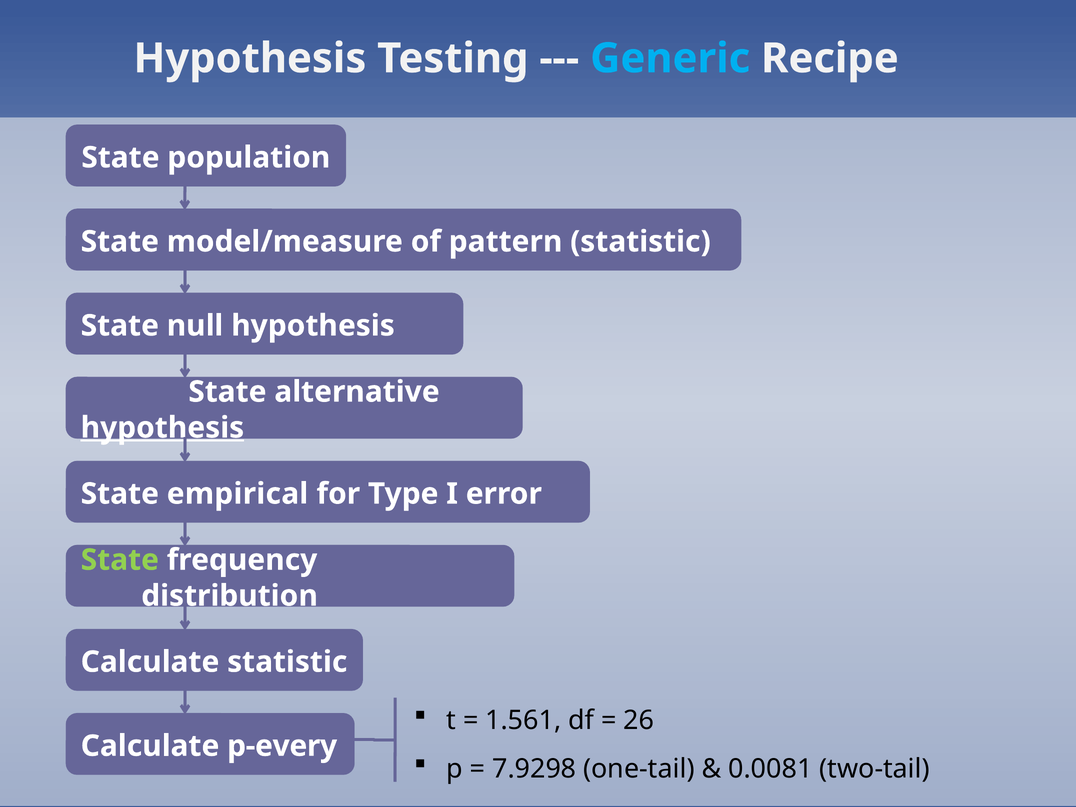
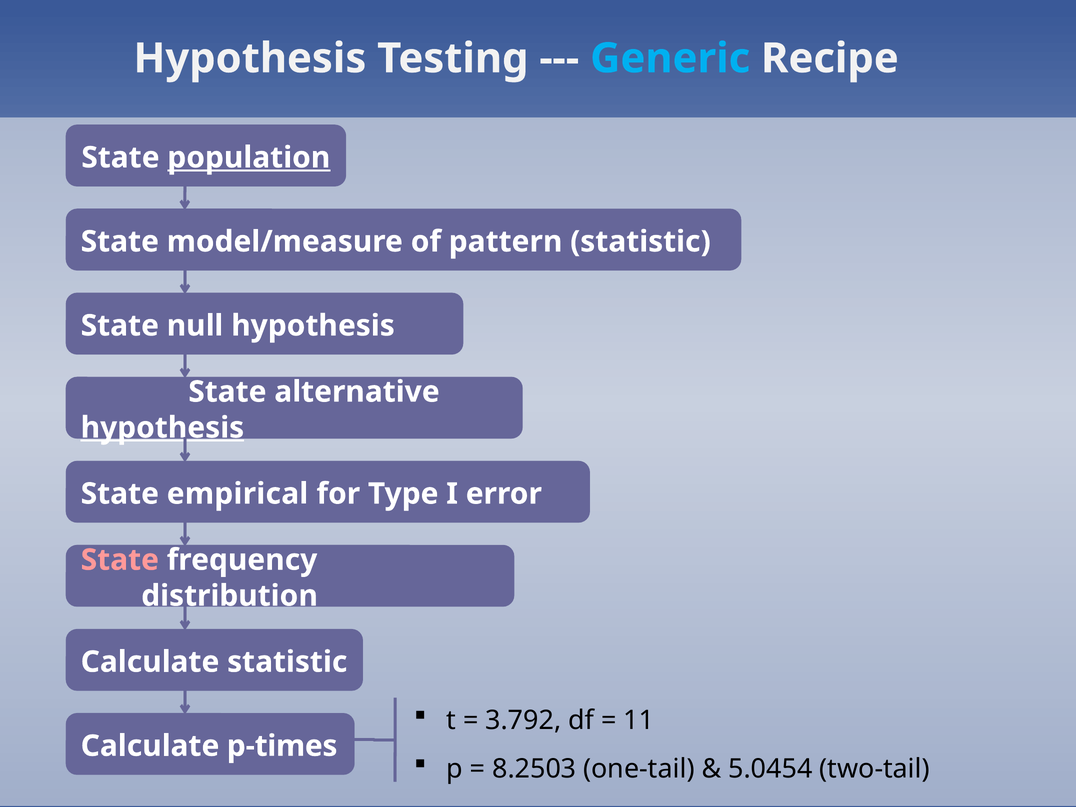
population underline: none -> present
State at (120, 560) colour: light green -> pink
1.561: 1.561 -> 3.792
26: 26 -> 11
p-every: p-every -> p-times
7.9298: 7.9298 -> 8.2503
0.0081: 0.0081 -> 5.0454
